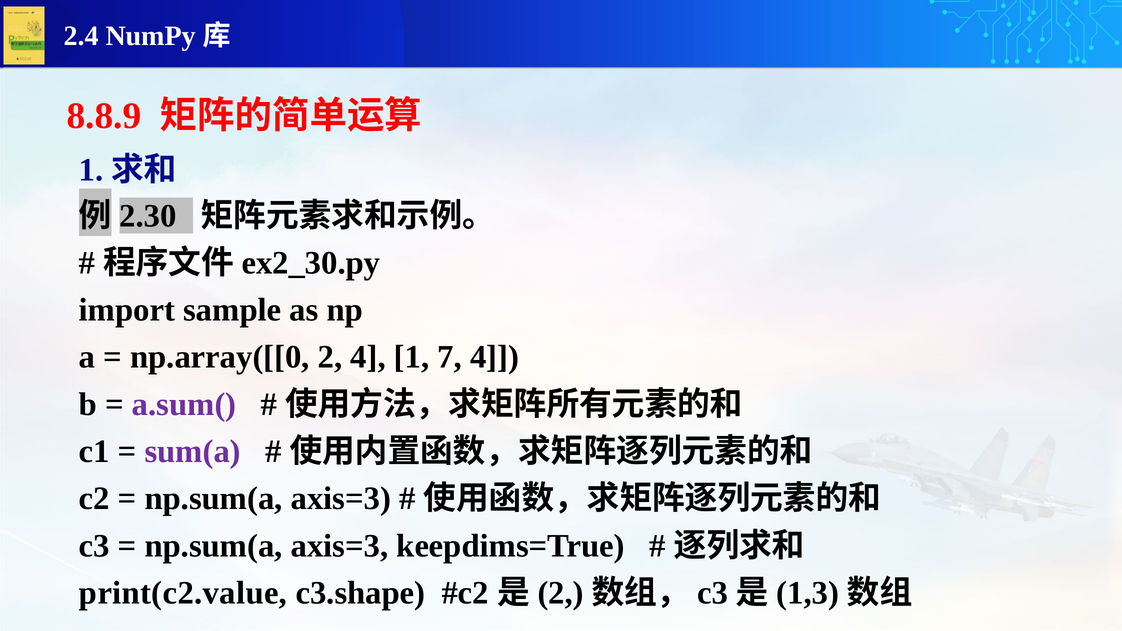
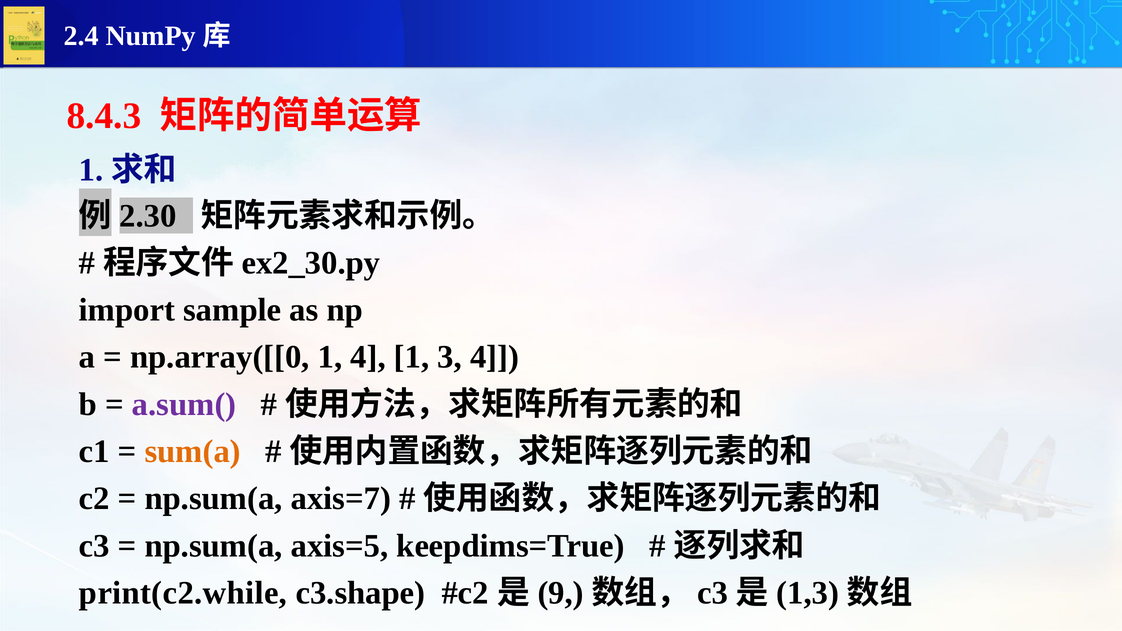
8.8.9: 8.8.9 -> 8.4.3
np.array([[0 2: 2 -> 1
7: 7 -> 3
sum(a colour: purple -> orange
axis=3 at (341, 499): axis=3 -> axis=7
axis=3 at (339, 546): axis=3 -> axis=5
print(c2.value: print(c2.value -> print(c2.while
2 at (561, 593): 2 -> 9
